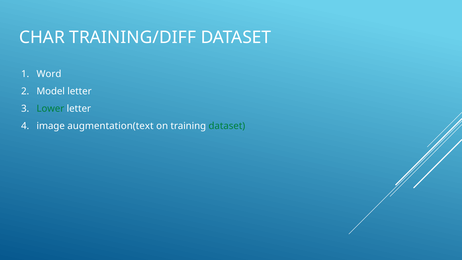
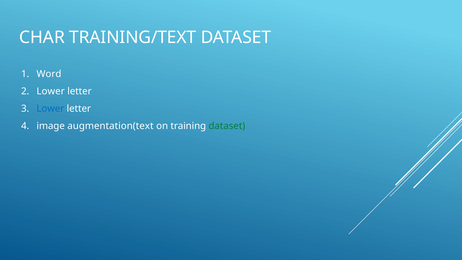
TRAINING/DIFF: TRAINING/DIFF -> TRAINING/TEXT
Model at (51, 91): Model -> Lower
Lower at (50, 109) colour: green -> blue
